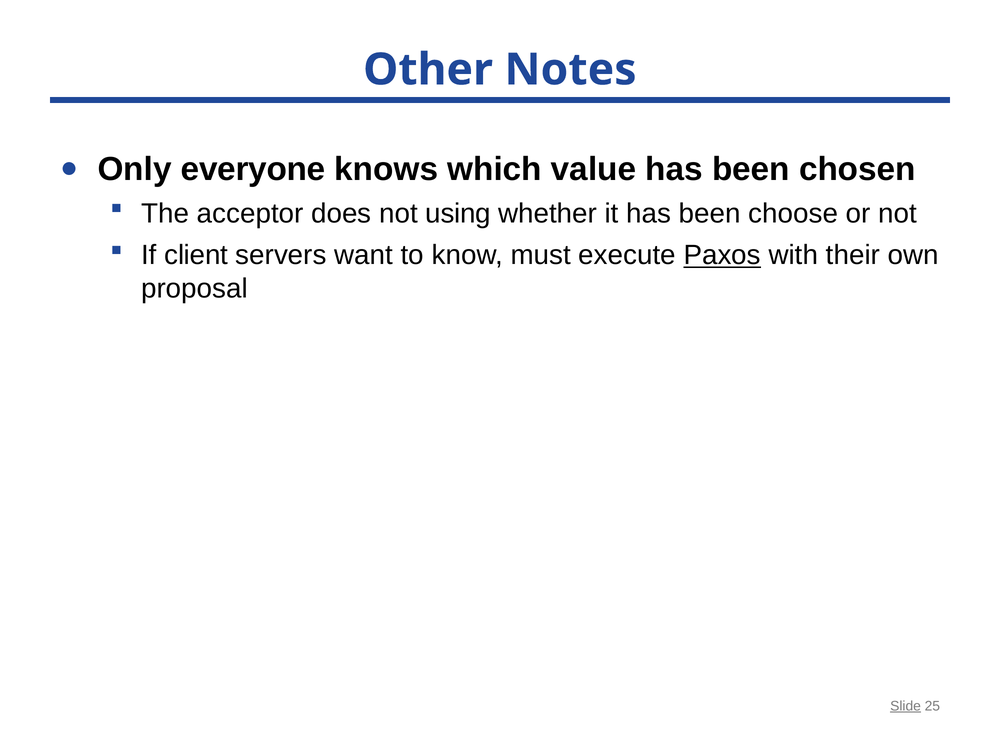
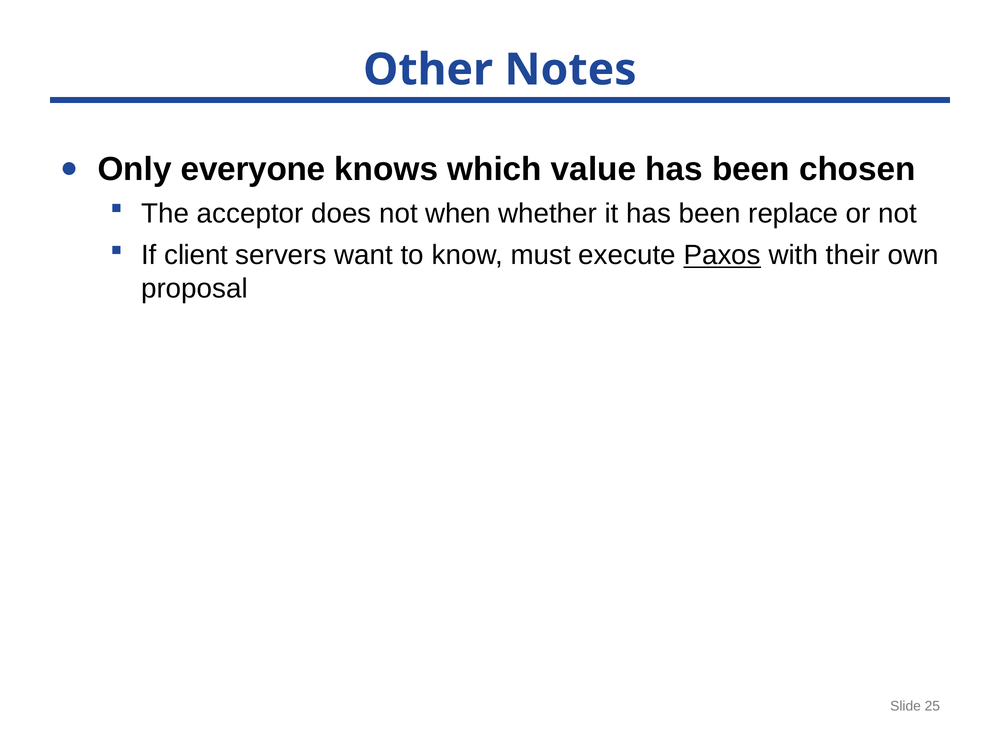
using: using -> when
choose: choose -> replace
Slide underline: present -> none
